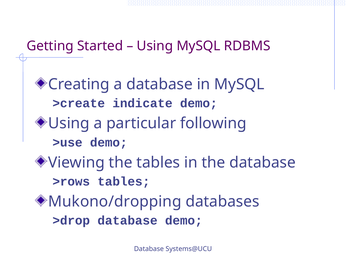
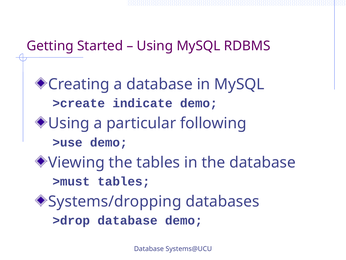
>rows: >rows -> >must
Mukono/dropping: Mukono/dropping -> Systems/dropping
